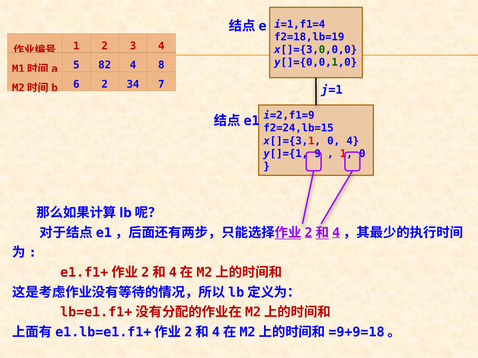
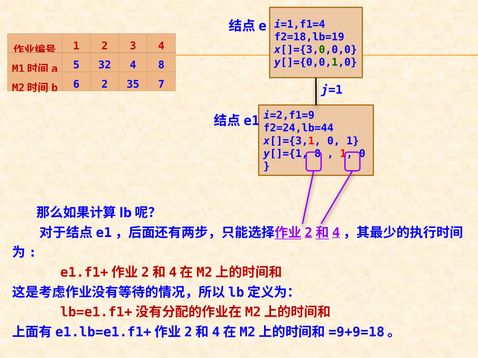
82: 82 -> 32
34: 34 -> 35
f2=24,lb=15: f2=24,lb=15 -> f2=24,lb=44
0 4: 4 -> 1
y[]={1 9: 9 -> 8
